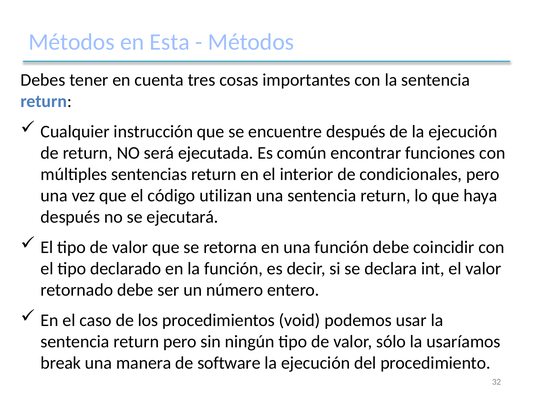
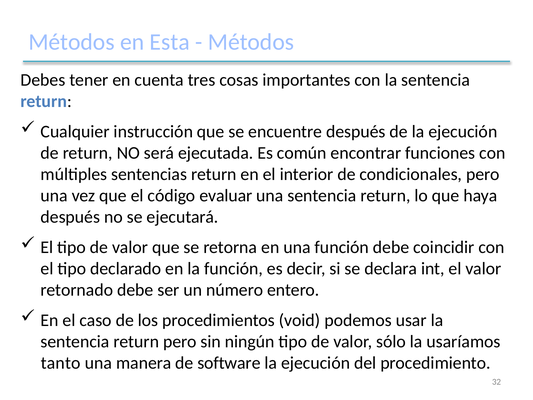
utilizan: utilizan -> evaluar
break: break -> tanto
